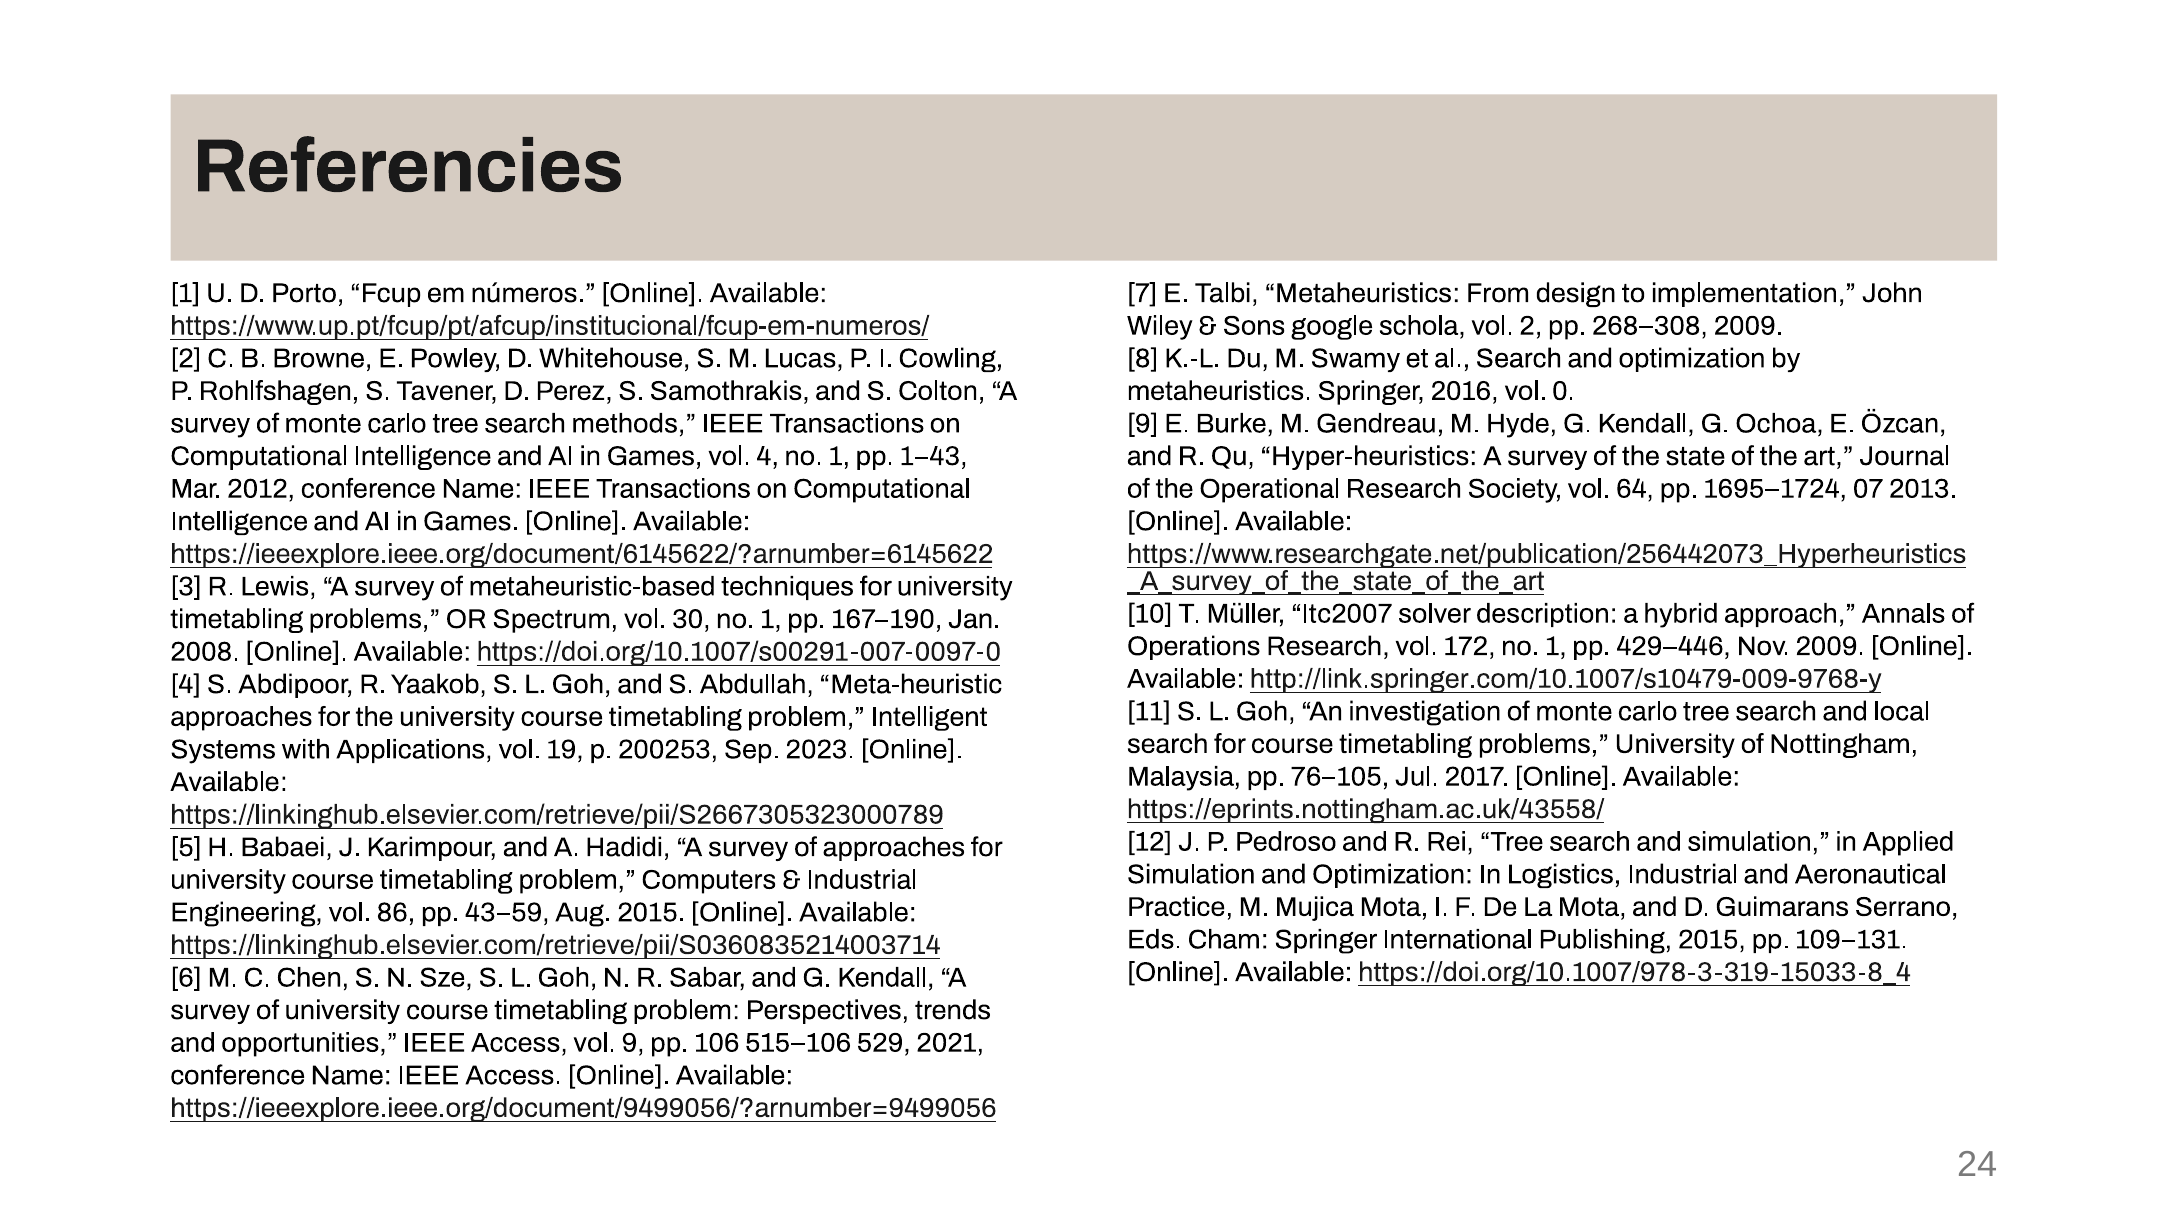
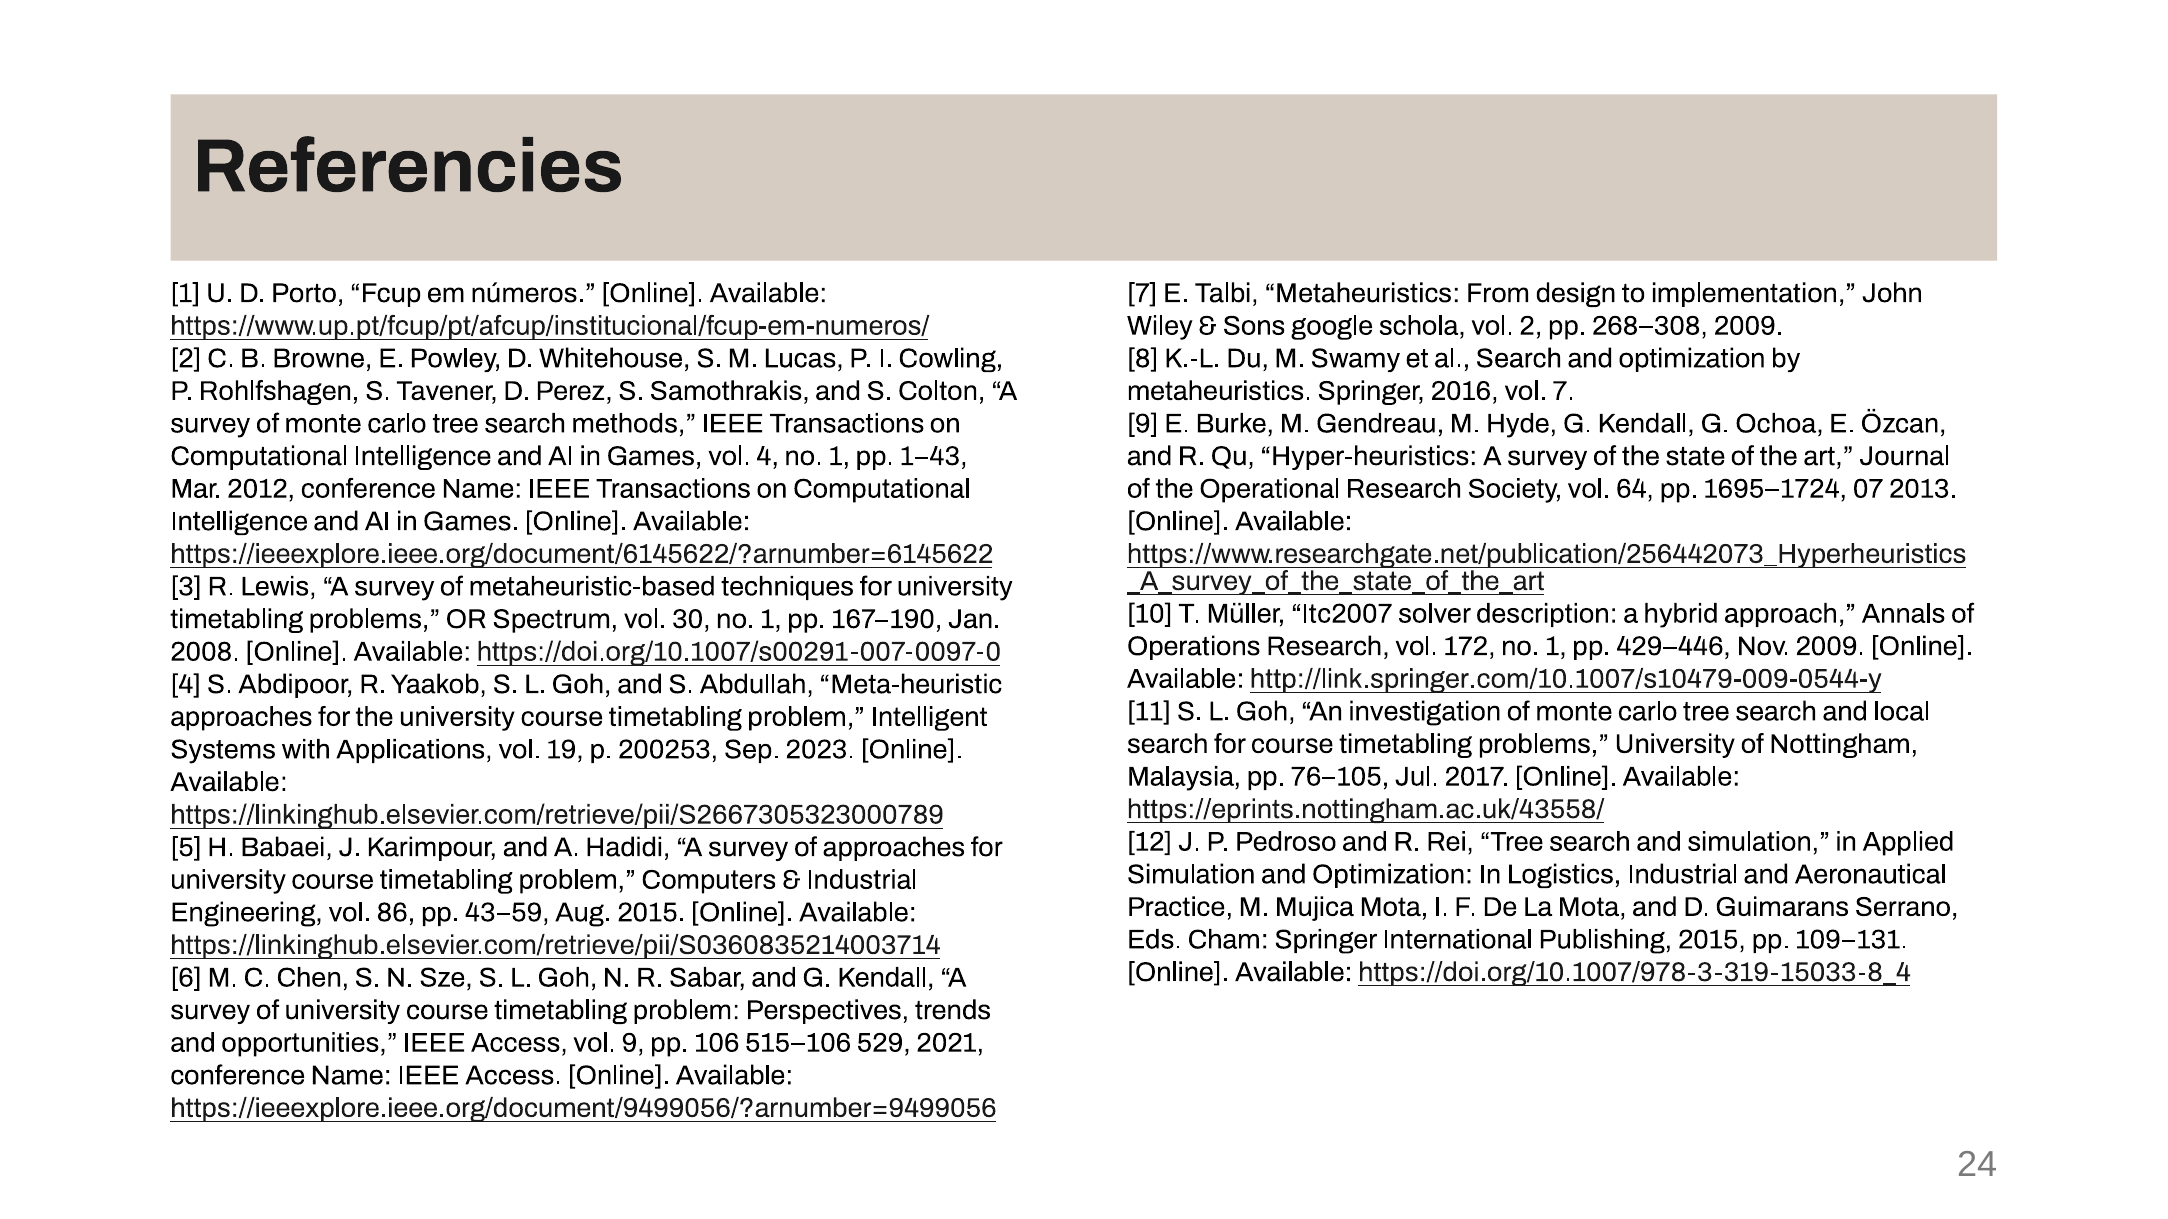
vol 0: 0 -> 7
http://link.springer.com/10.1007/s10479-009-9768-y: http://link.springer.com/10.1007/s10479-009-9768-y -> http://link.springer.com/10.1007/s10479-009-0544-y
